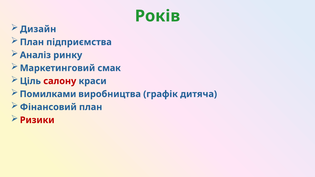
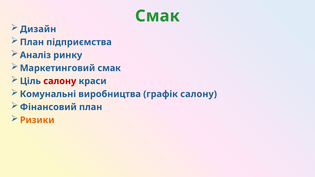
Років at (157, 16): Років -> Смак
Помилками: Помилками -> Комунальні
графік дитяча: дитяча -> салону
Ризики colour: red -> orange
